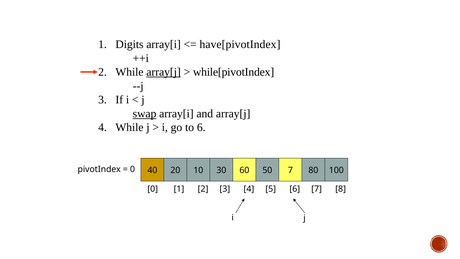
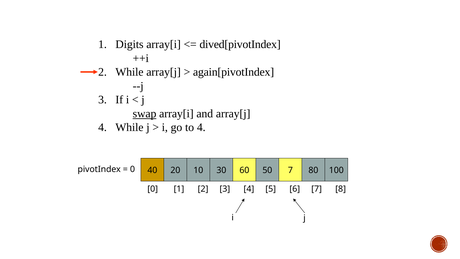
have[pivotIndex: have[pivotIndex -> dived[pivotIndex
array[j at (164, 72) underline: present -> none
while[pivotIndex: while[pivotIndex -> again[pivotIndex
to 6: 6 -> 4
